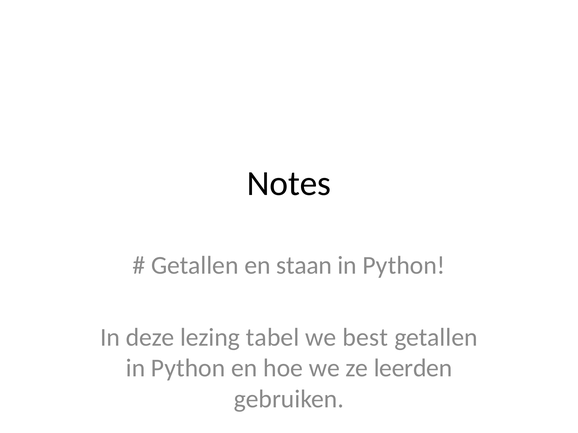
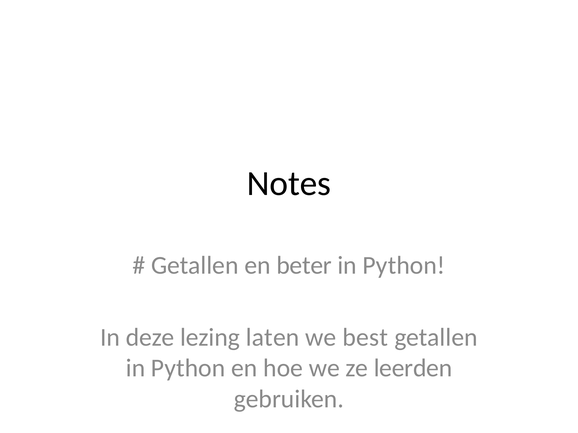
staan: staan -> beter
tabel: tabel -> laten
